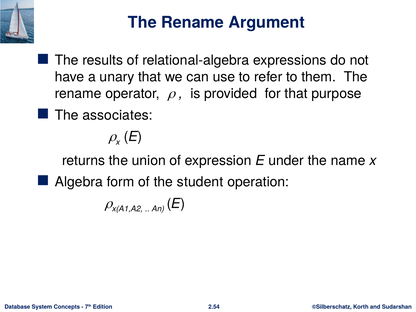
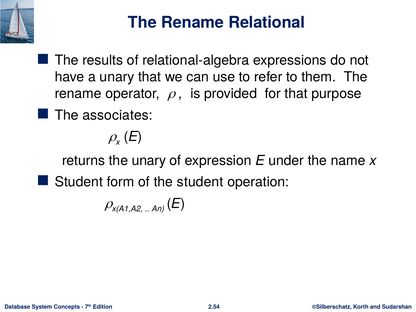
Argument: Argument -> Relational
the union: union -> unary
Algebra at (79, 182): Algebra -> Student
